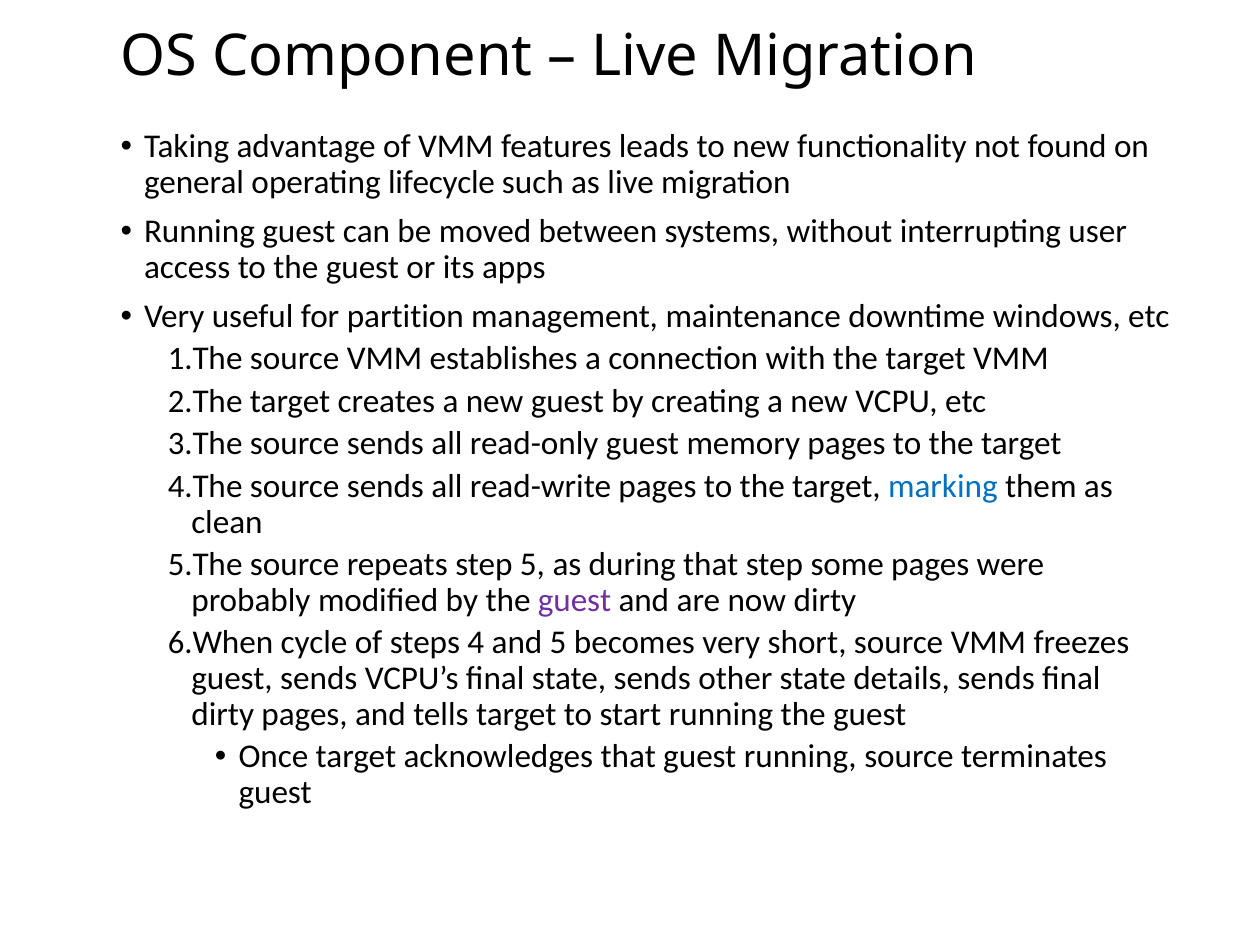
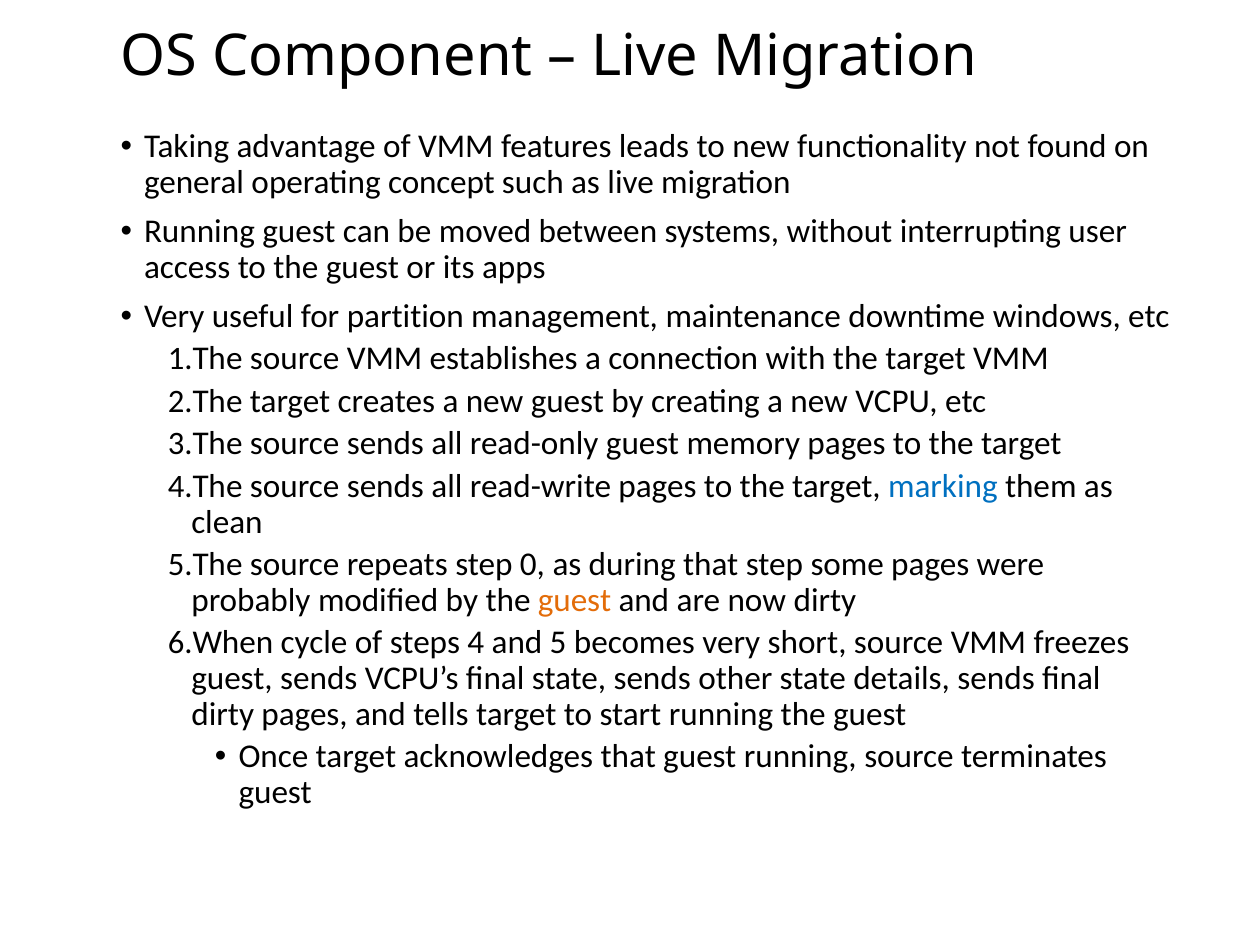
lifecycle: lifecycle -> concept
step 5: 5 -> 0
guest at (575, 601) colour: purple -> orange
